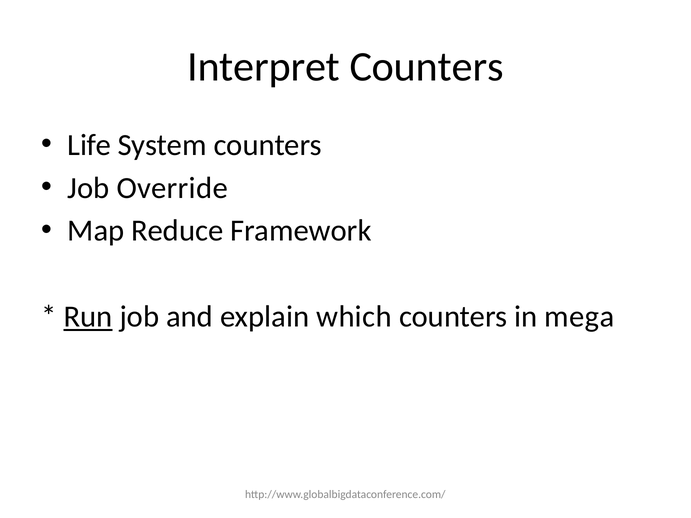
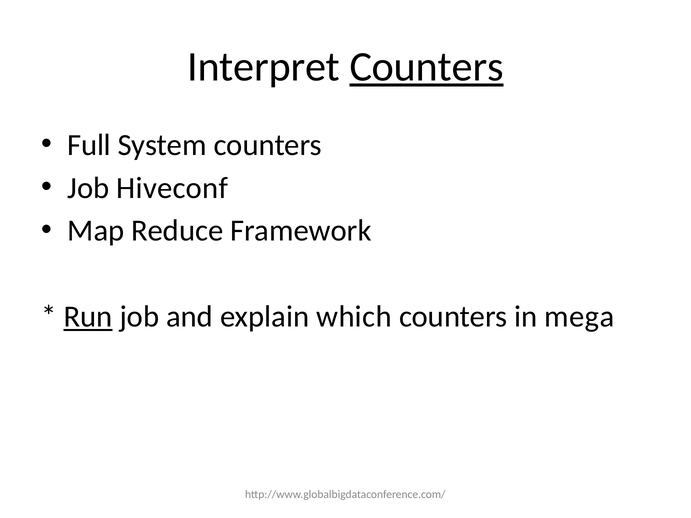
Counters at (427, 67) underline: none -> present
Life: Life -> Full
Override: Override -> Hiveconf
